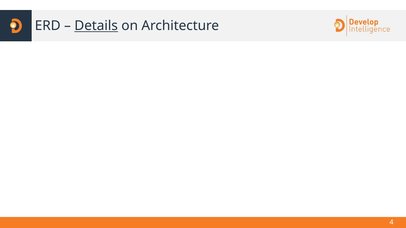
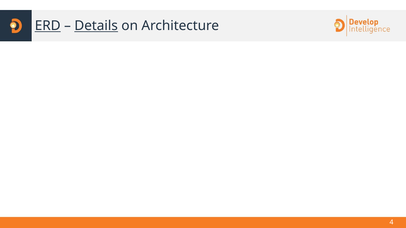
ERD underline: none -> present
